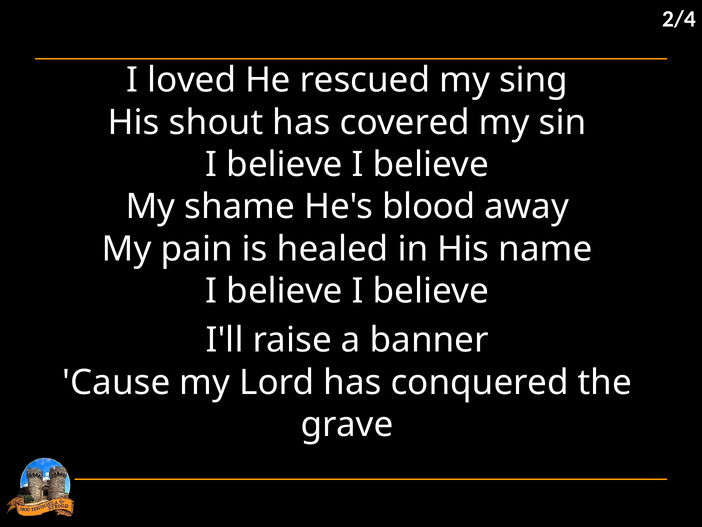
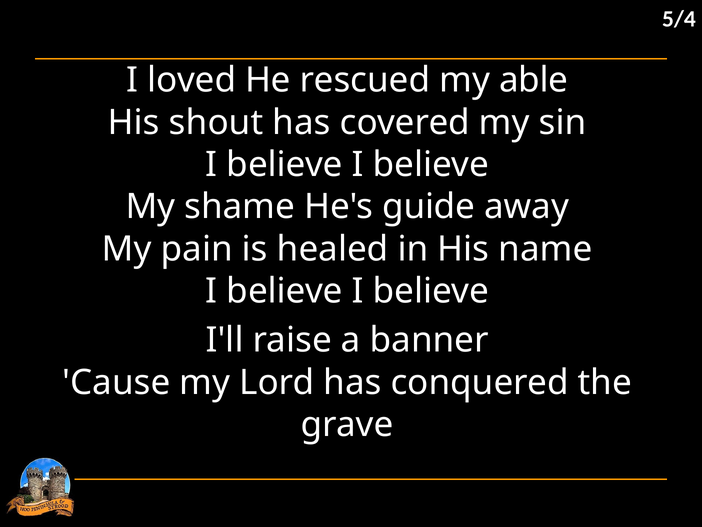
2/4: 2/4 -> 5/4
sing: sing -> able
blood: blood -> guide
